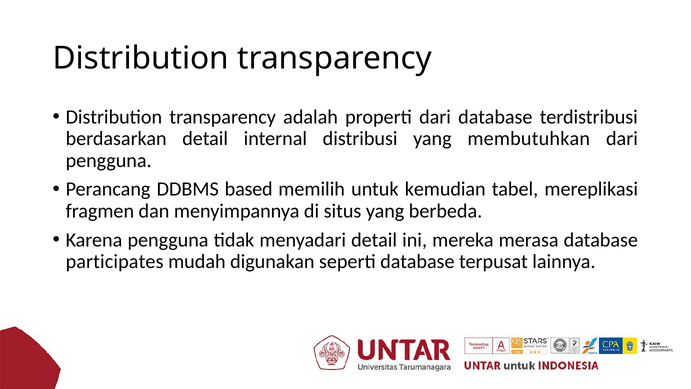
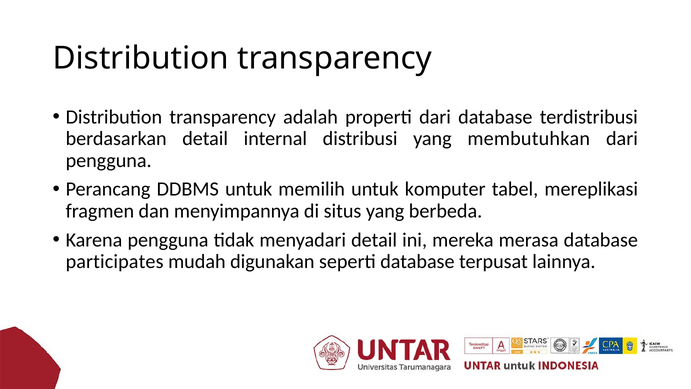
DDBMS based: based -> untuk
kemudian: kemudian -> komputer
